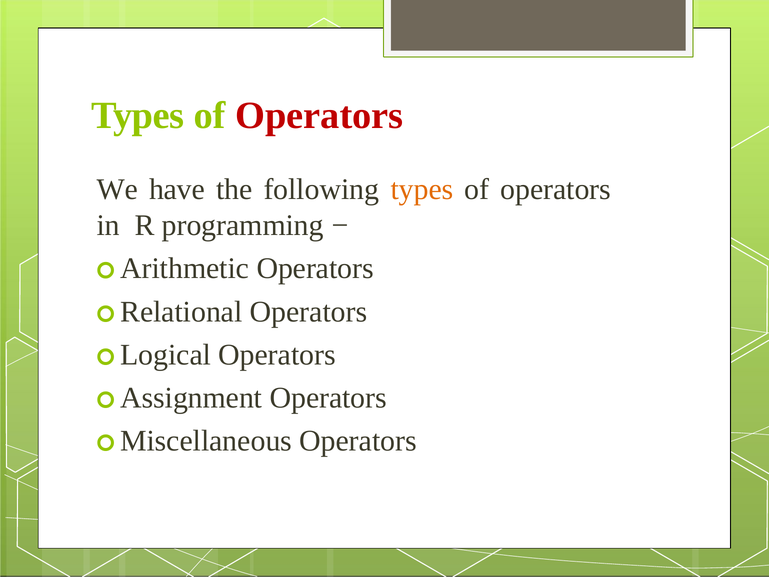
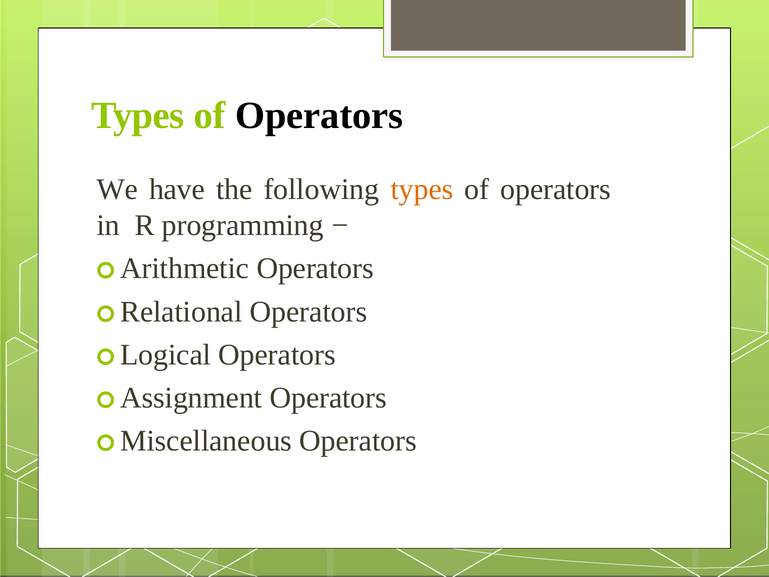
Operators at (319, 115) colour: red -> black
